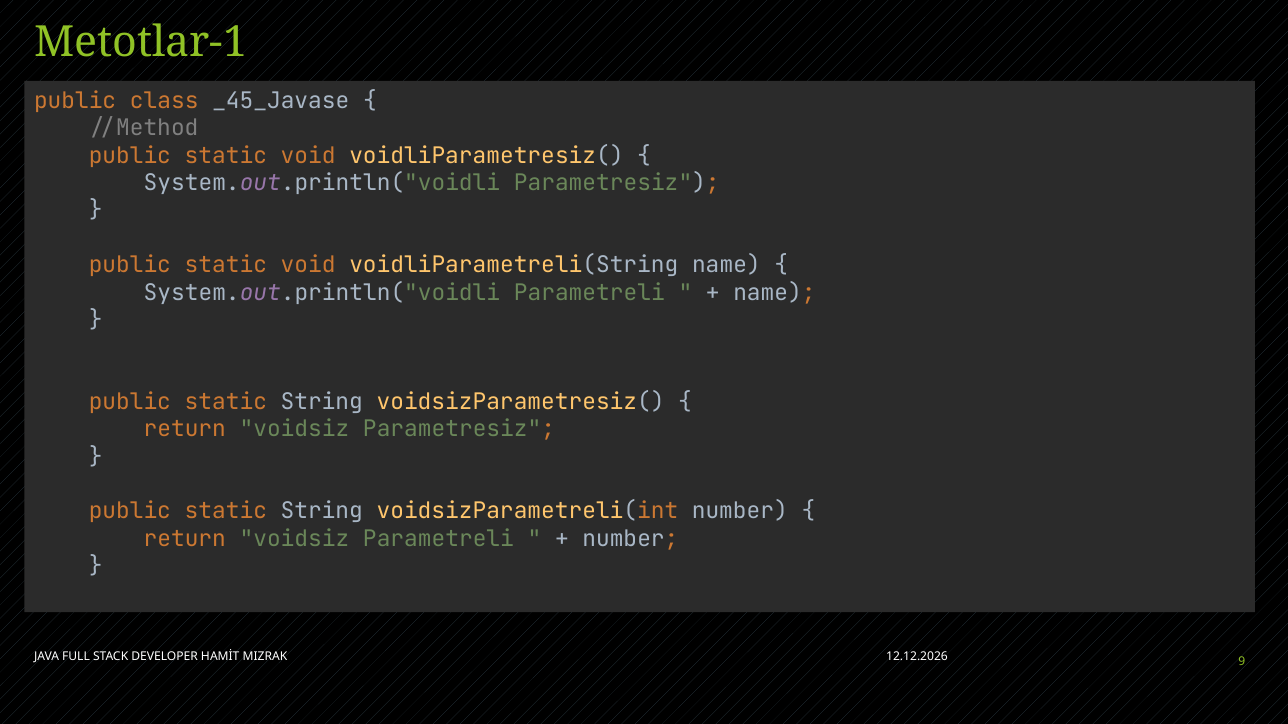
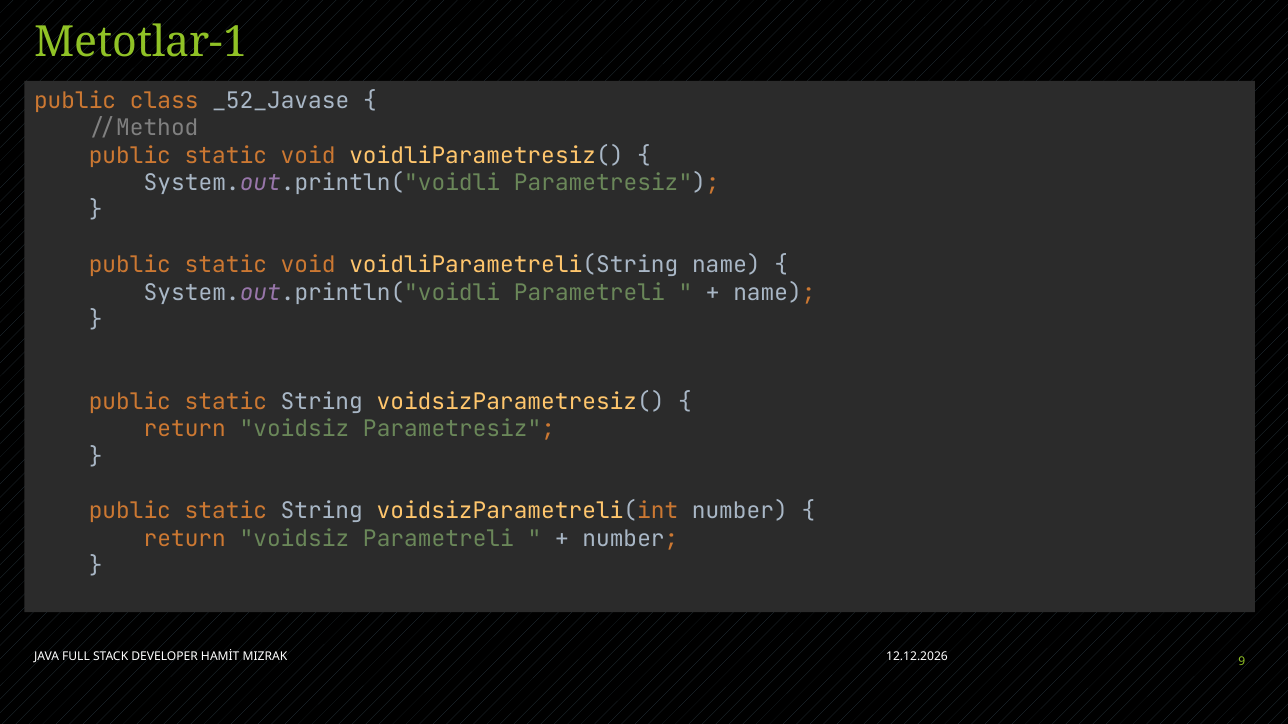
_45_Javase: _45_Javase -> _52_Javase
